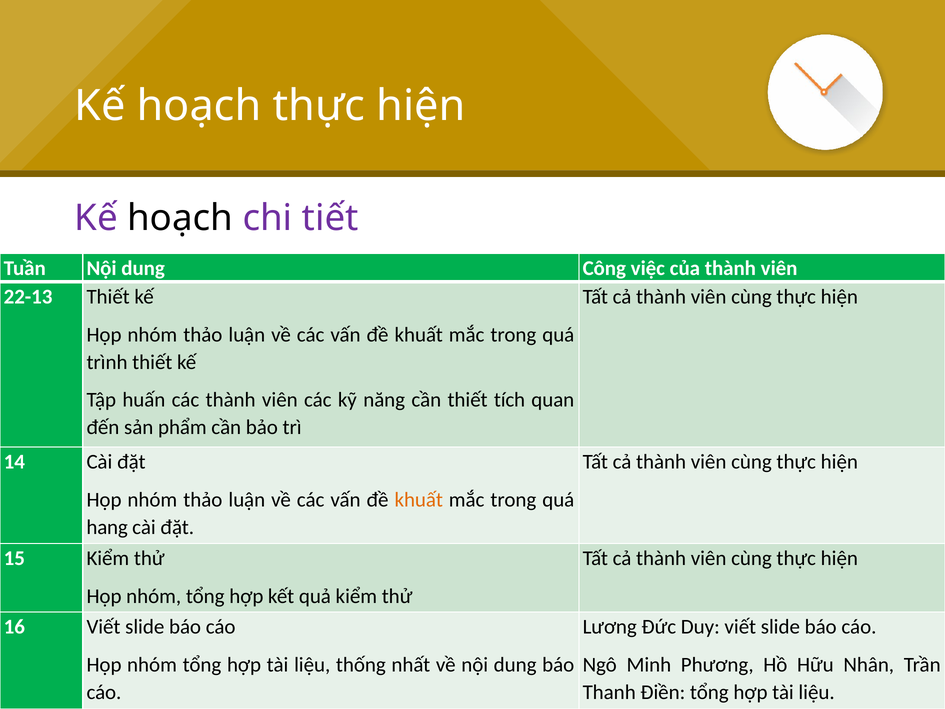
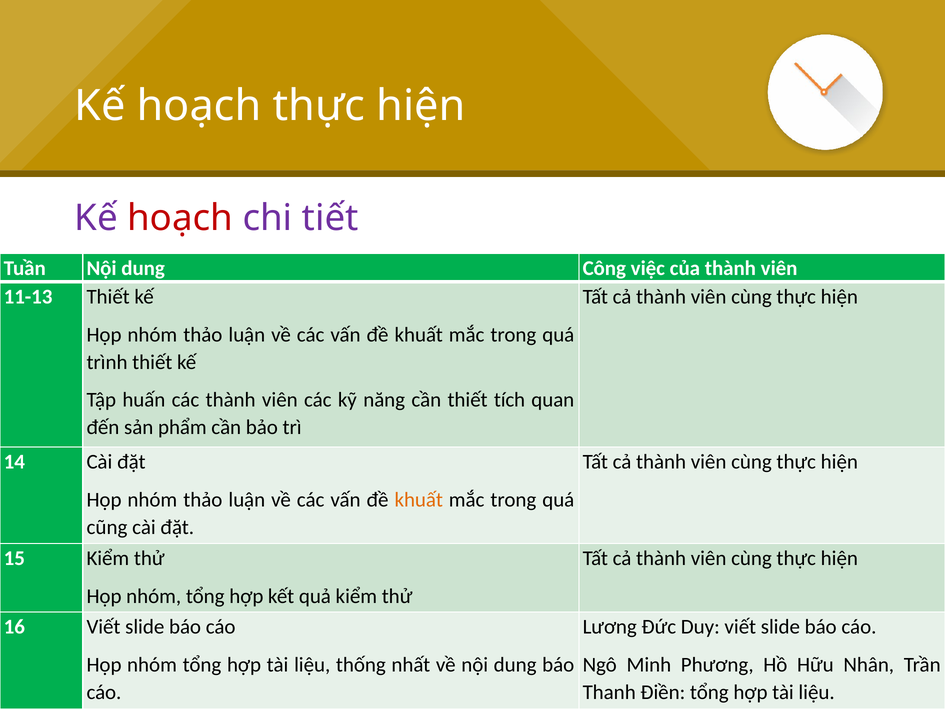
hoạch at (180, 218) colour: black -> red
22-13: 22-13 -> 11-13
hang: hang -> cũng
